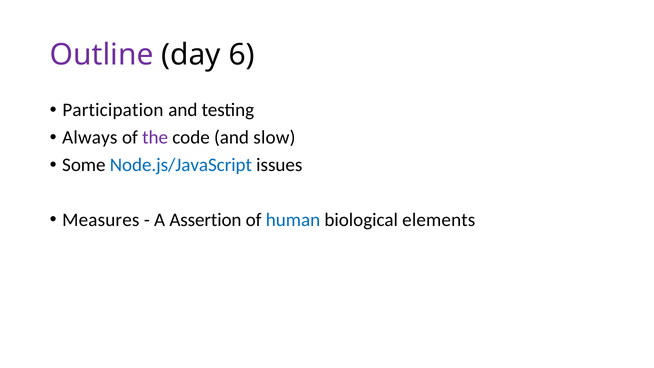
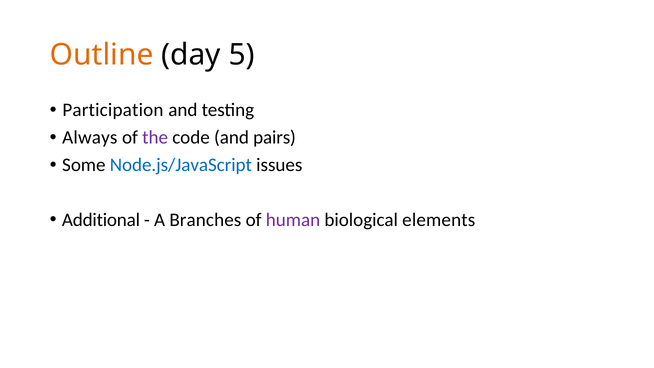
Outline colour: purple -> orange
6: 6 -> 5
slow: slow -> pairs
Measures: Measures -> Additional
Assertion: Assertion -> Branches
human colour: blue -> purple
